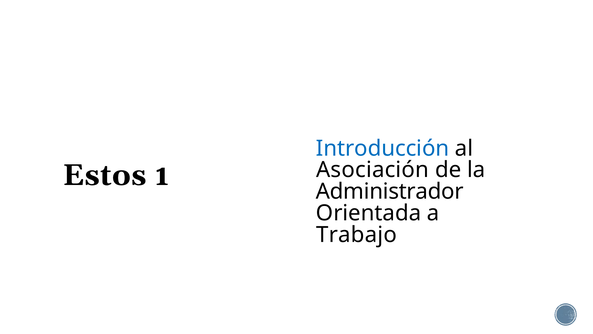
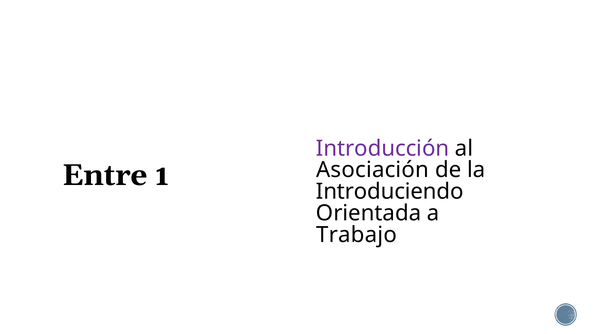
Introducción colour: blue -> purple
Estos: Estos -> Entre
Administrador: Administrador -> Introduciendo
